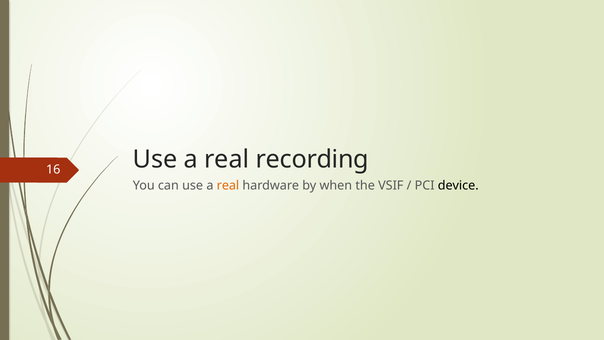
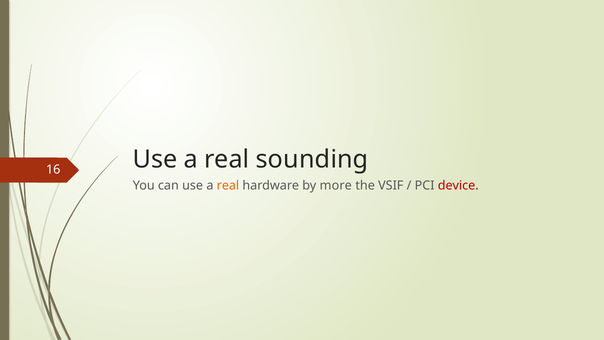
recording: recording -> sounding
when: when -> more
device colour: black -> red
